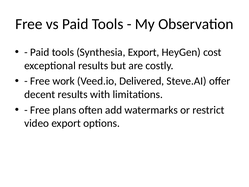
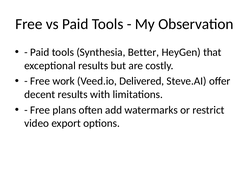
Synthesia Export: Export -> Better
cost: cost -> that
